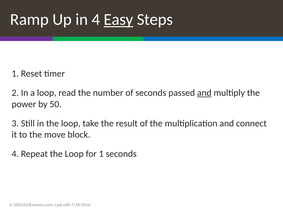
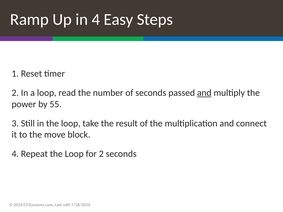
Easy underline: present -> none
50: 50 -> 55
for 1: 1 -> 2
